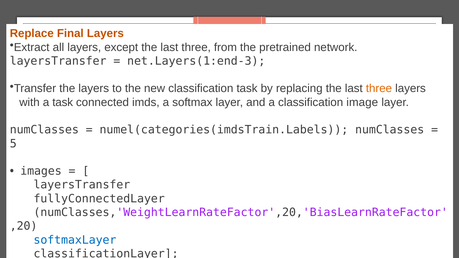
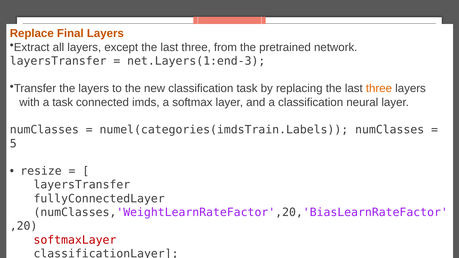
image: image -> neural
images: images -> resize
softmaxLayer colour: blue -> red
